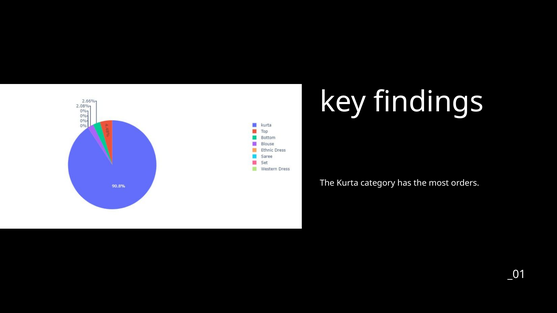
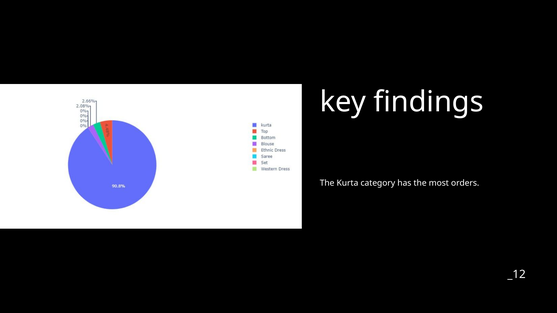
_01: _01 -> _12
